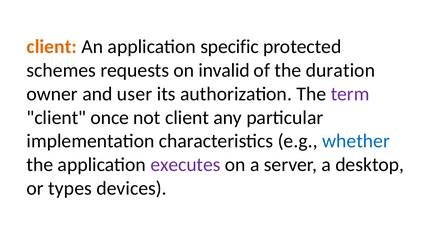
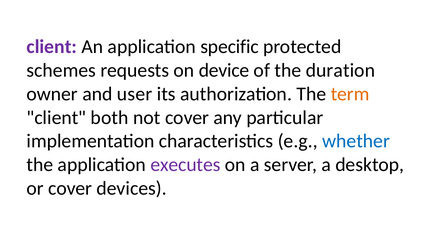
client at (52, 47) colour: orange -> purple
invalid: invalid -> device
term colour: purple -> orange
once: once -> both
not client: client -> cover
or types: types -> cover
